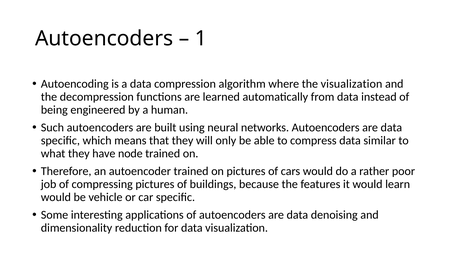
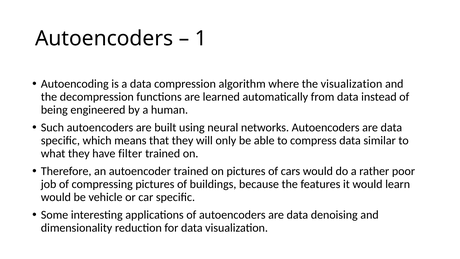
node: node -> filter
